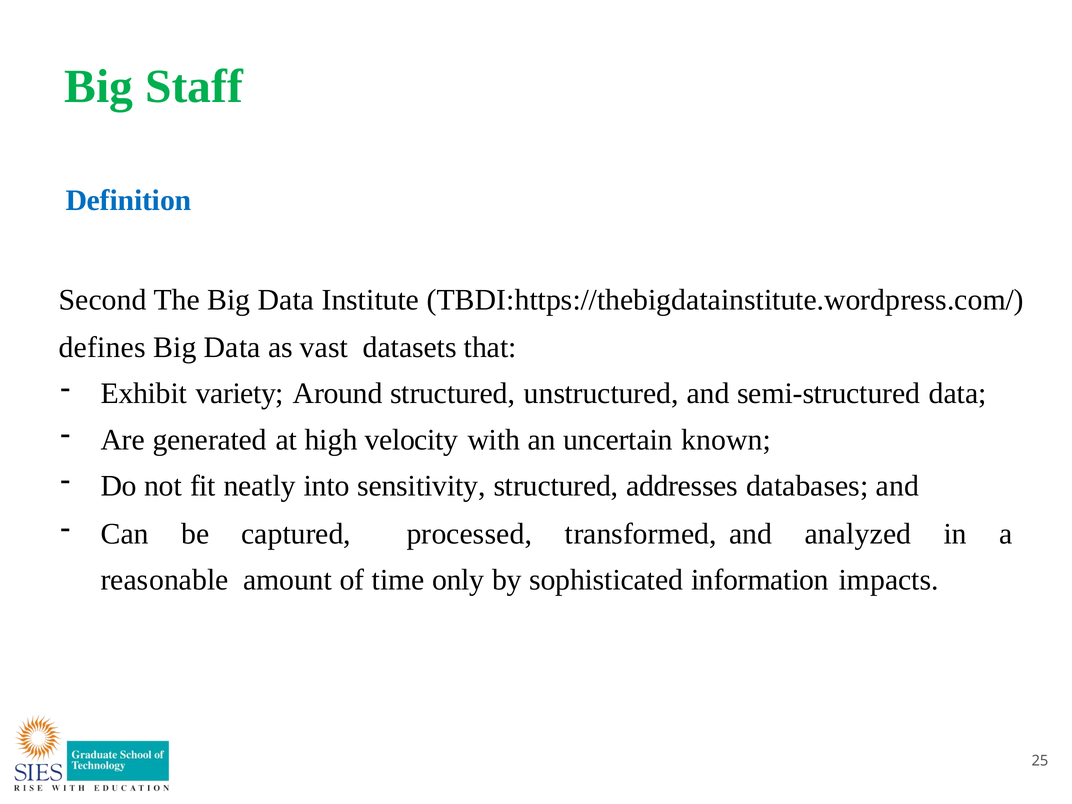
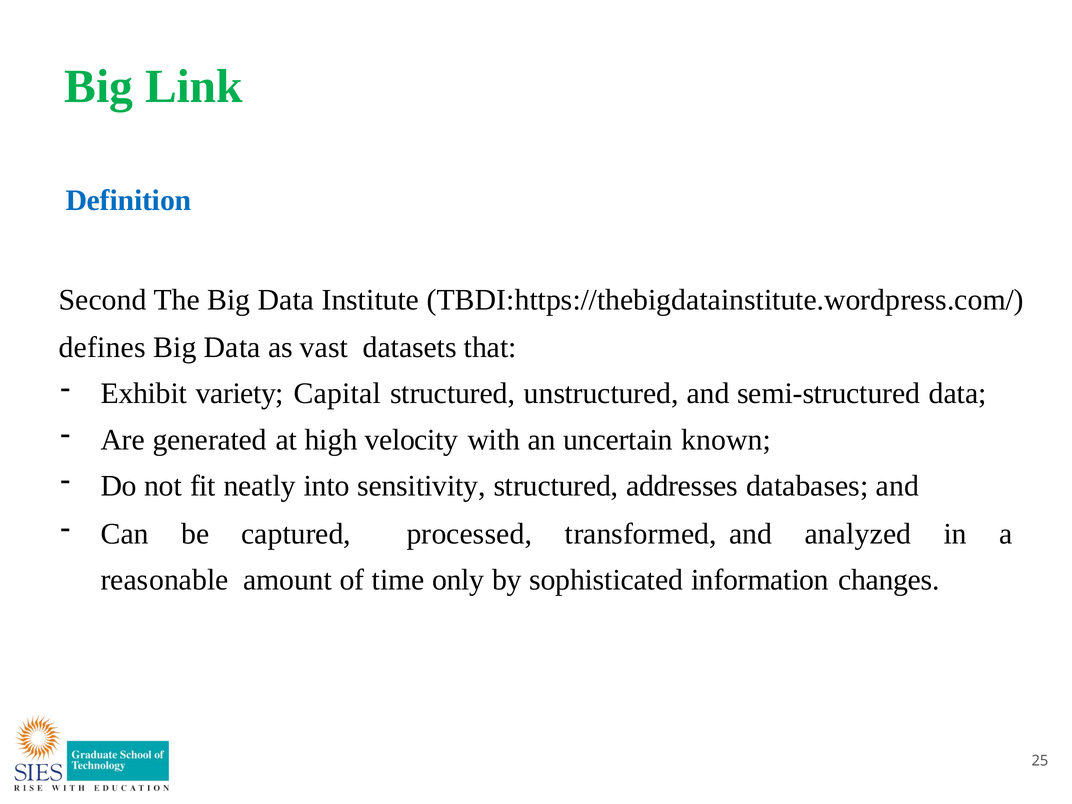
Staff: Staff -> Link
Around: Around -> Capital
impacts: impacts -> changes
